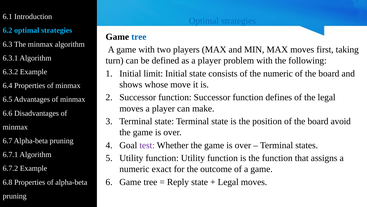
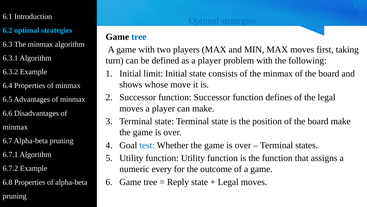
of the numeric: numeric -> minmax
board avoid: avoid -> make
test colour: purple -> blue
exact: exact -> every
